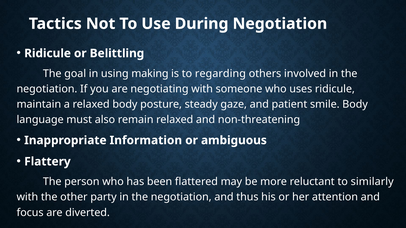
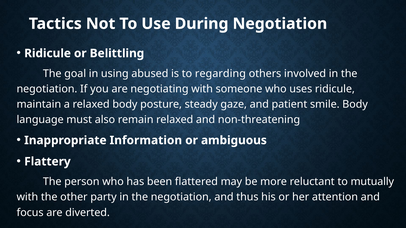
making: making -> abused
similarly: similarly -> mutually
